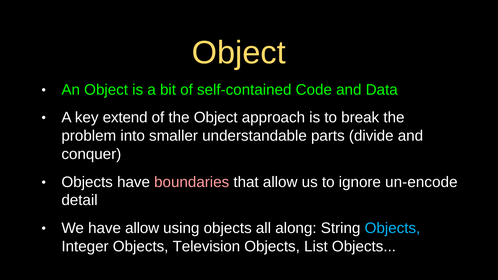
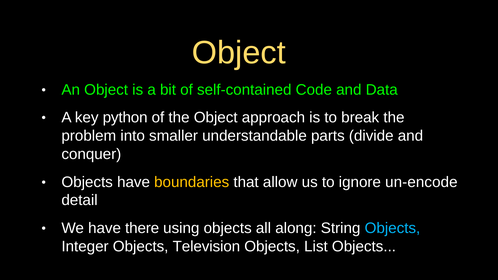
extend: extend -> python
boundaries colour: pink -> yellow
have allow: allow -> there
